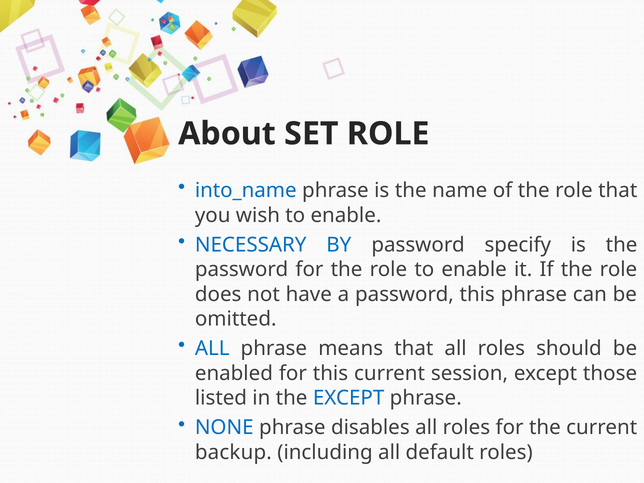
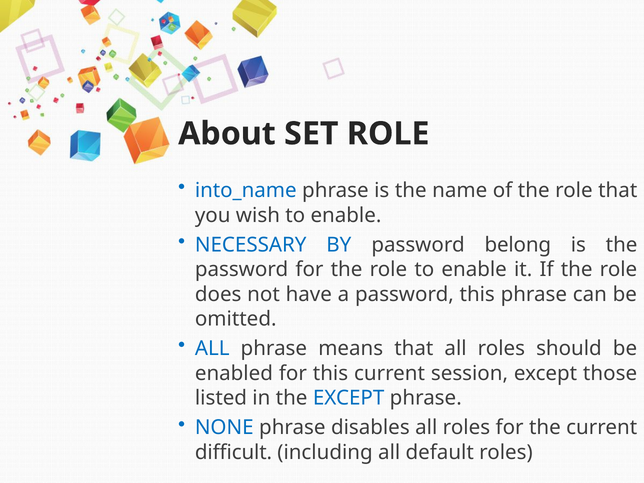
specify: specify -> belong
backup: backup -> difficult
